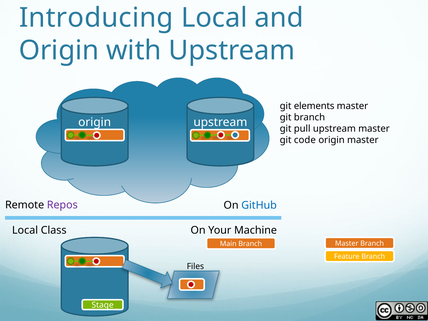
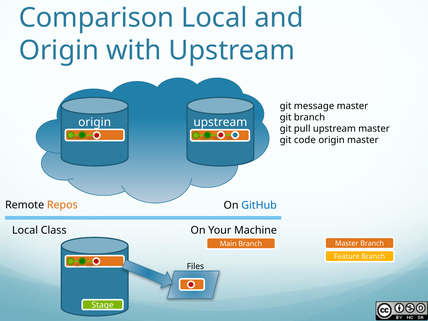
Introducing: Introducing -> Comparison
elements: elements -> message
Repos colour: purple -> orange
